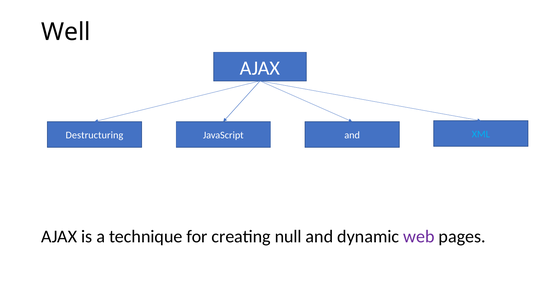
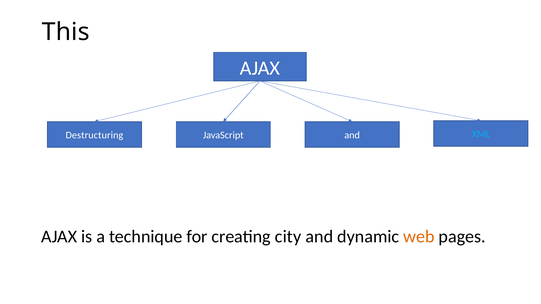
Well: Well -> This
null: null -> city
web colour: purple -> orange
